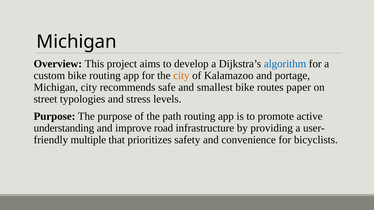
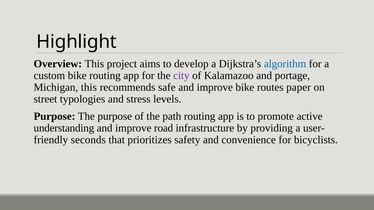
Michigan at (77, 42): Michigan -> Highlight
city at (181, 76) colour: orange -> purple
Michigan city: city -> this
safe and smallest: smallest -> improve
multiple: multiple -> seconds
